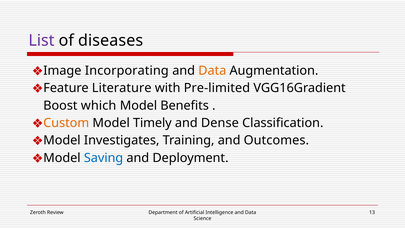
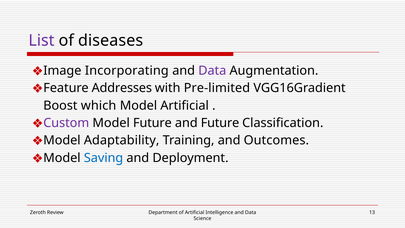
Data at (212, 70) colour: orange -> purple
Literature: Literature -> Addresses
Model Benefits: Benefits -> Artificial
Custom colour: orange -> purple
Model Timely: Timely -> Future
and Dense: Dense -> Future
Investigates: Investigates -> Adaptability
